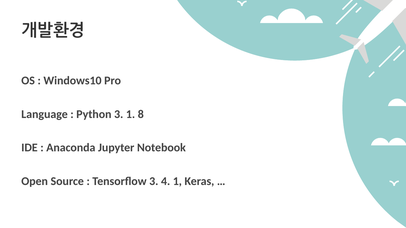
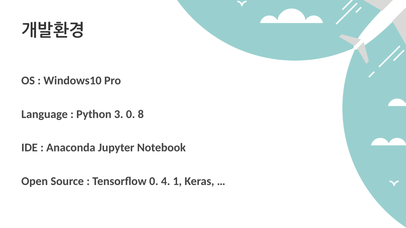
3 1: 1 -> 0
Tensorflow 3: 3 -> 0
